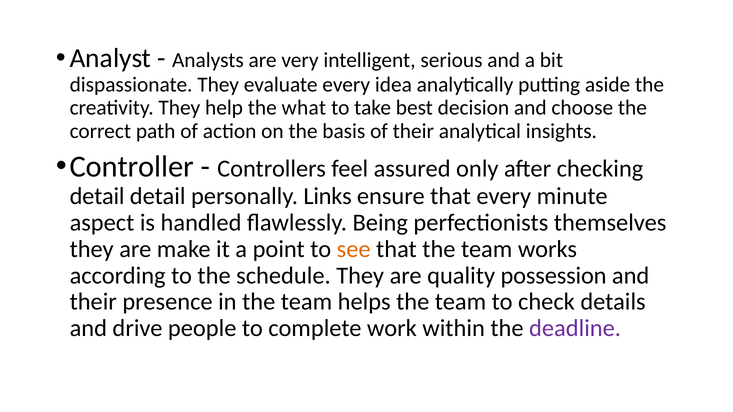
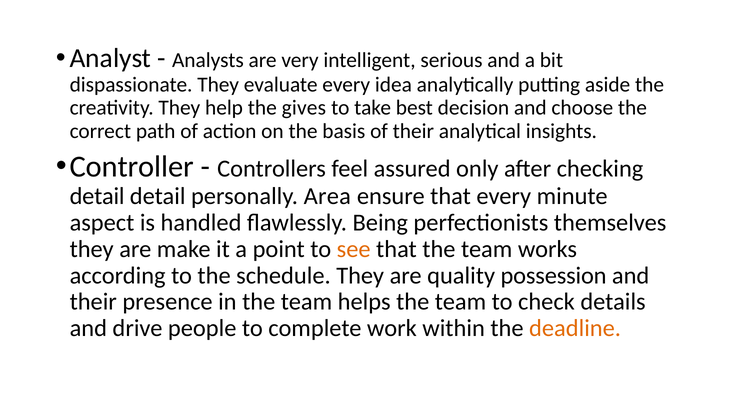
what: what -> gives
Links: Links -> Area
deadline colour: purple -> orange
